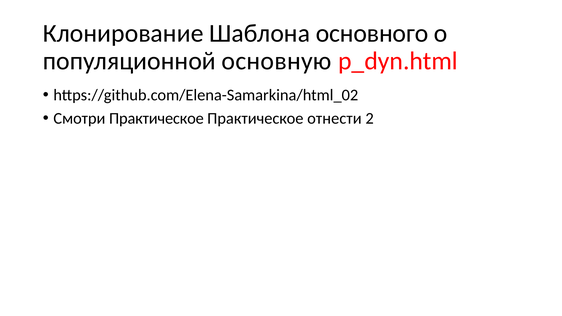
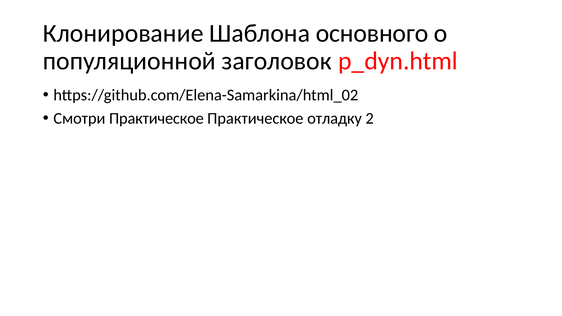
основную: основную -> заголовок
отнести: отнести -> отладку
